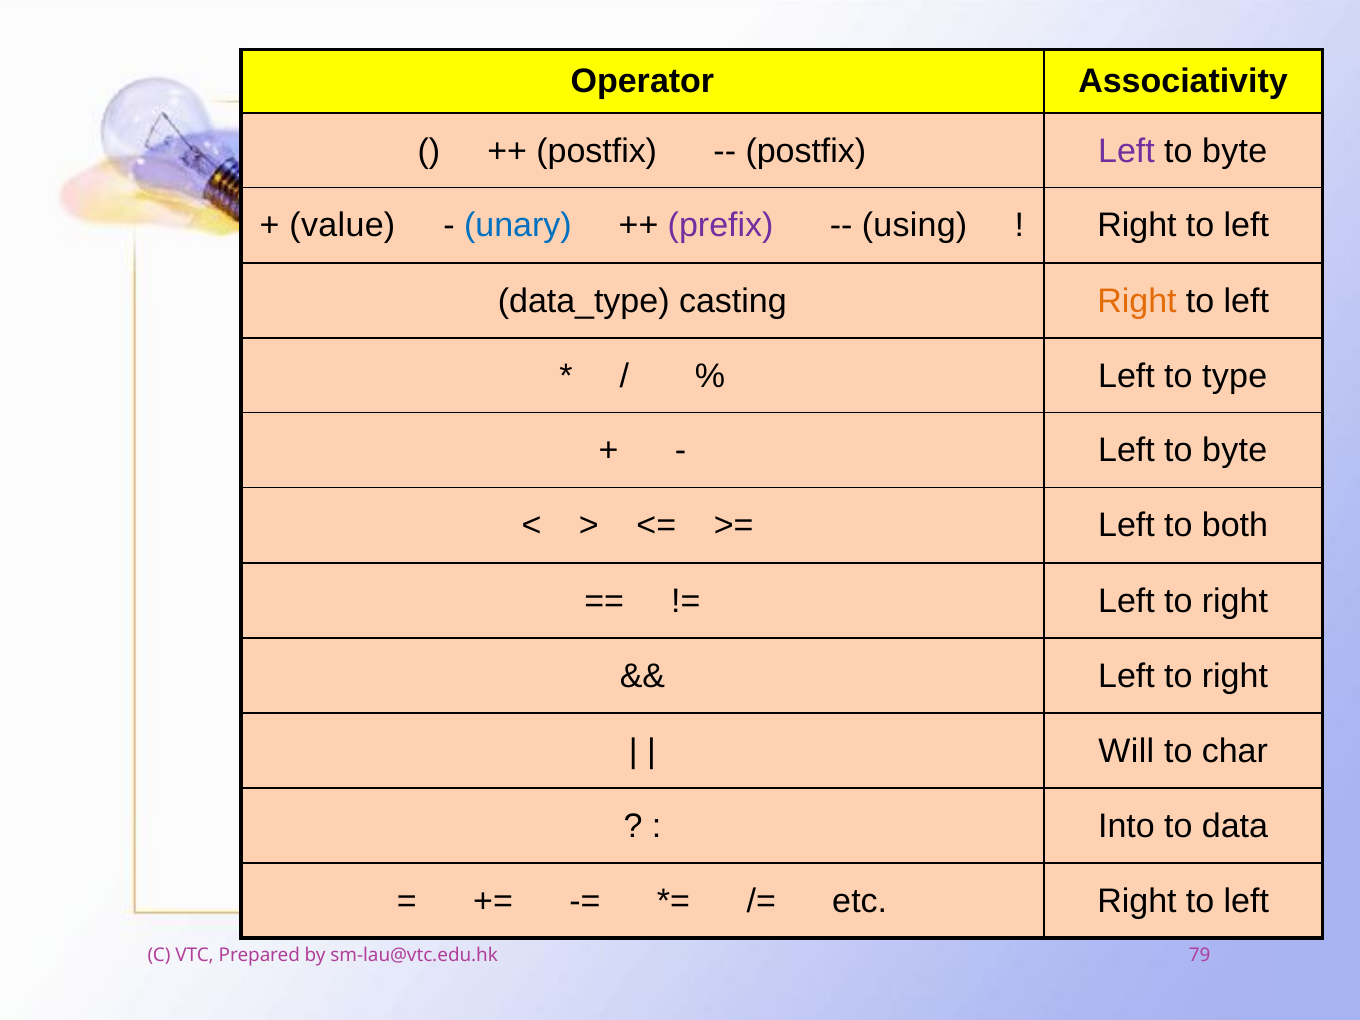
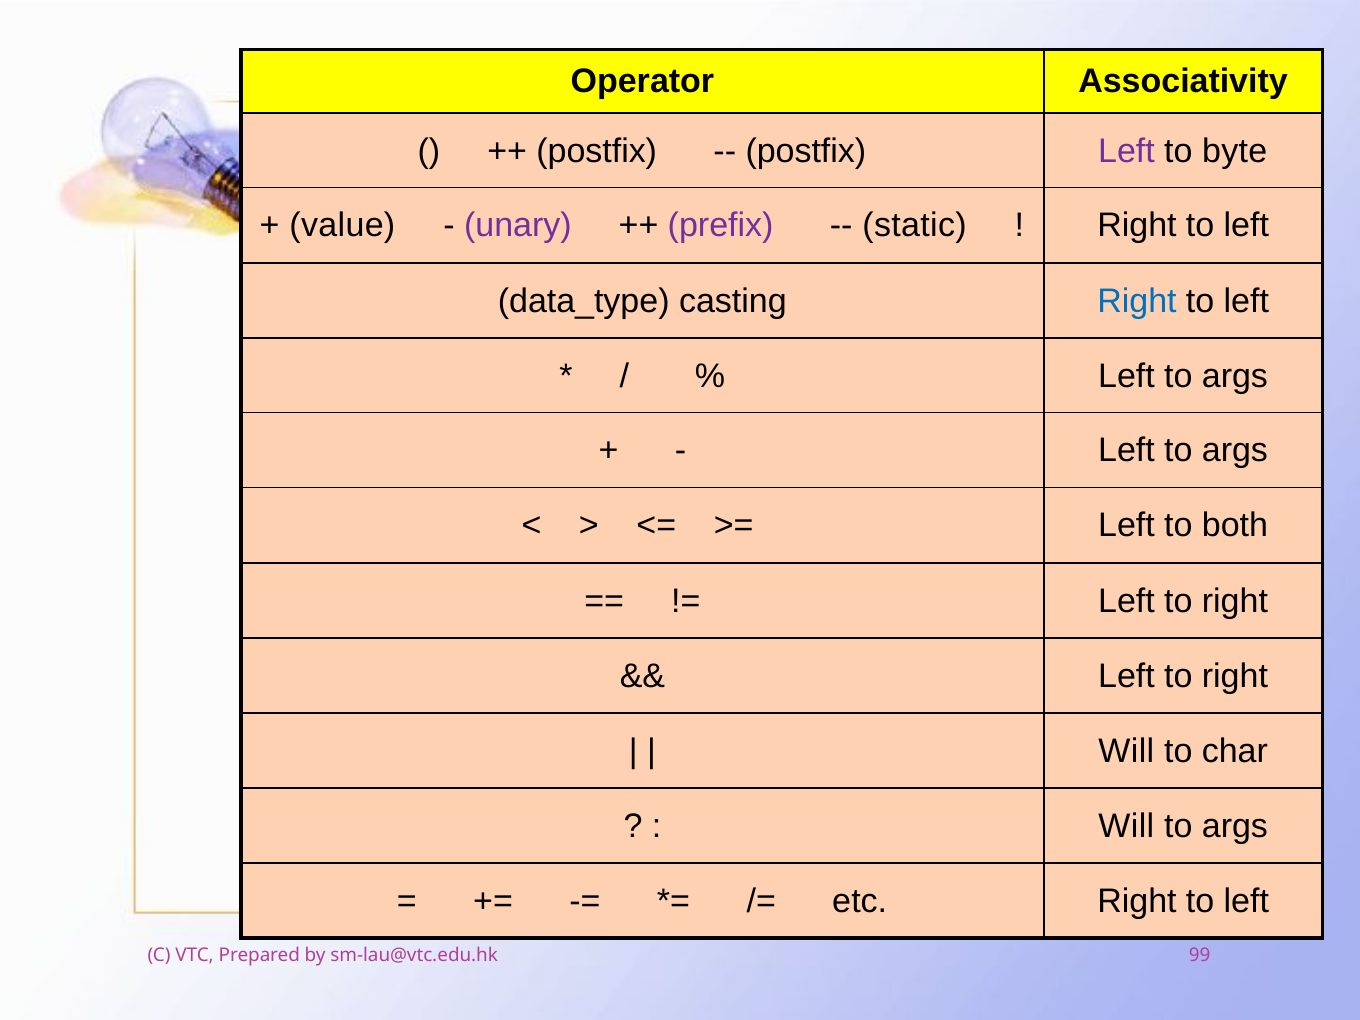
unary colour: blue -> purple
using: using -> static
Right at (1137, 301) colour: orange -> blue
type at (1235, 376): type -> args
byte at (1235, 451): byte -> args
Into at (1127, 826): Into -> Will
data at (1235, 826): data -> args
79: 79 -> 99
